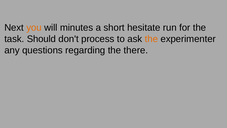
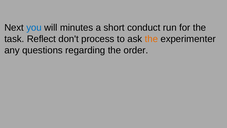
you colour: orange -> blue
hesitate: hesitate -> conduct
Should: Should -> Reflect
there: there -> order
